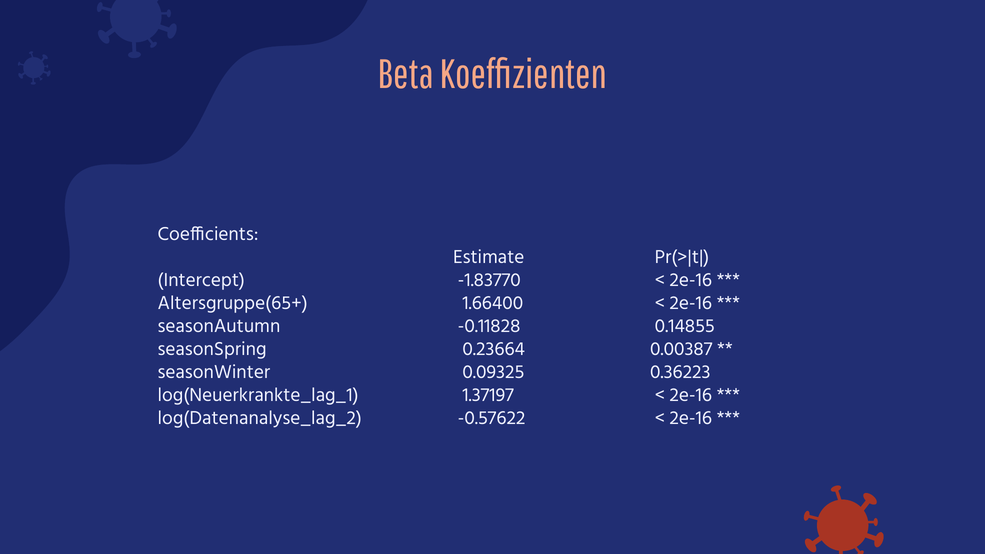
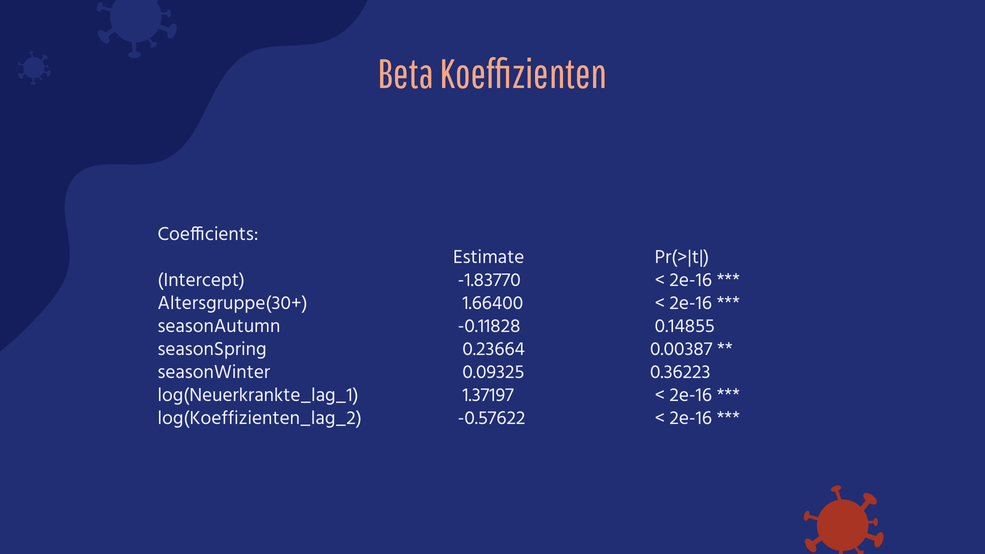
Altersgruppe(65+: Altersgruppe(65+ -> Altersgruppe(30+
log(Datenanalyse_lag_2: log(Datenanalyse_lag_2 -> log(Koeffizienten_lag_2
